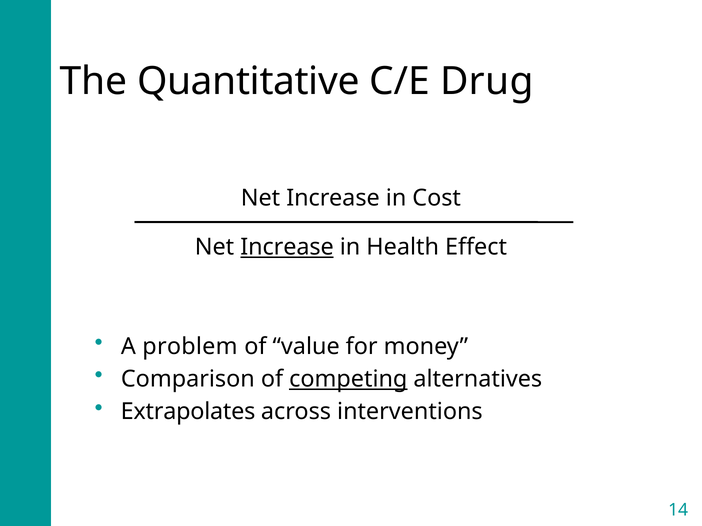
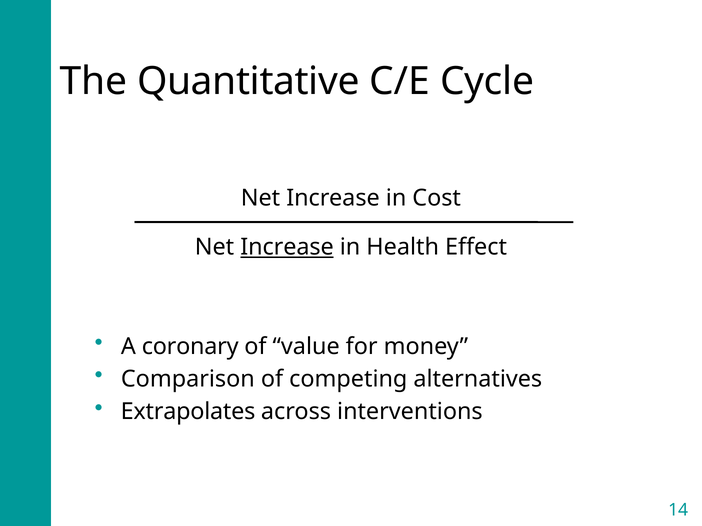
Drug: Drug -> Cycle
problem: problem -> coronary
competing underline: present -> none
